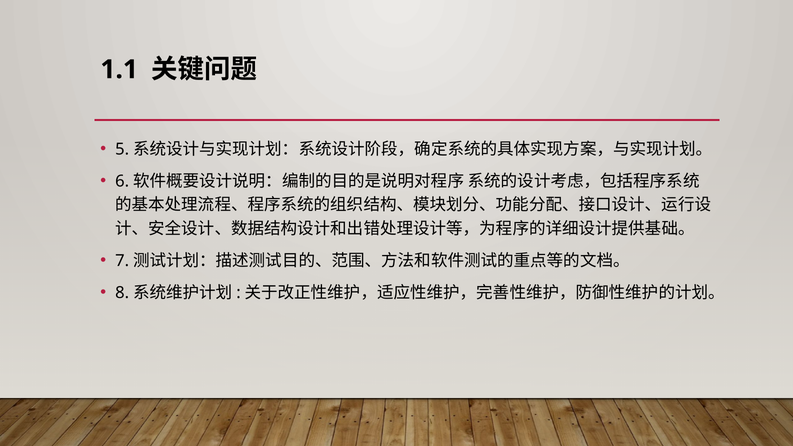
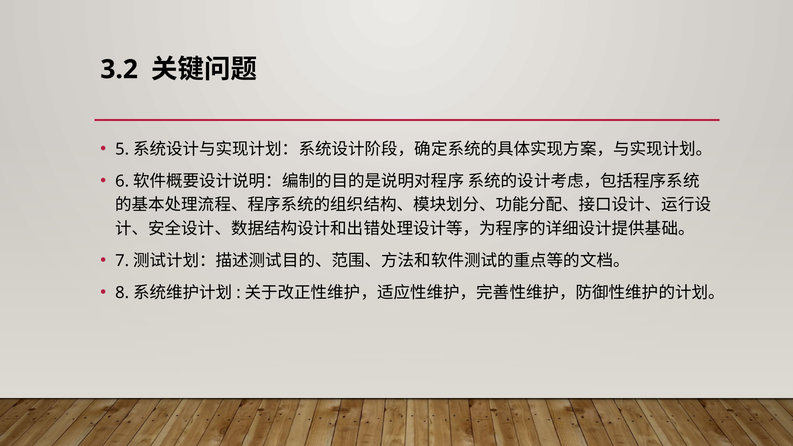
1.1: 1.1 -> 3.2
